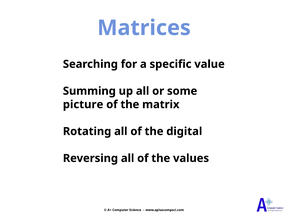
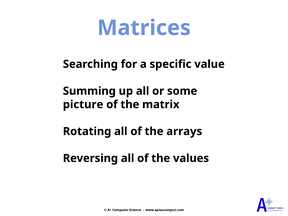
digital: digital -> arrays
